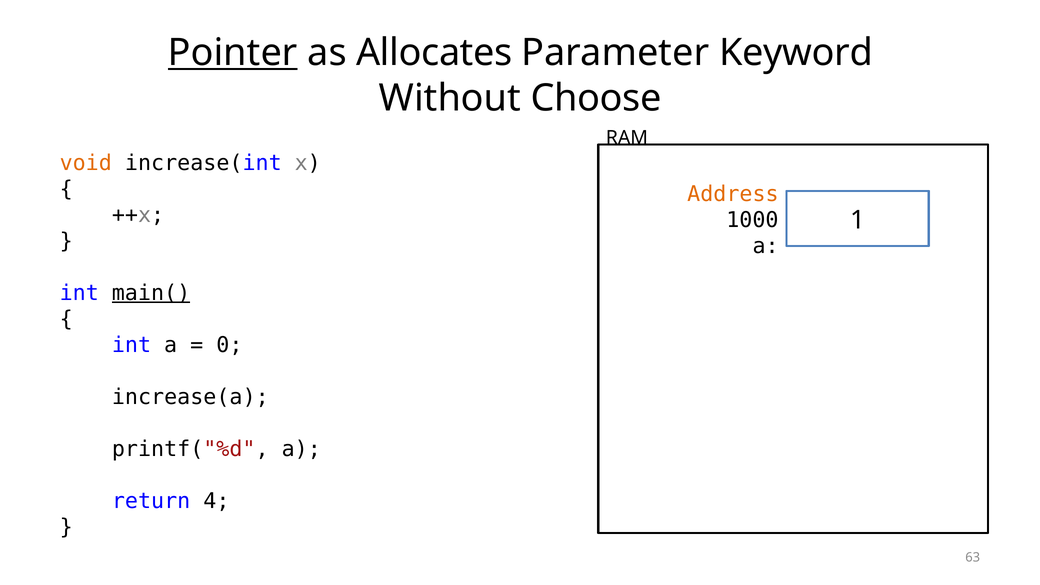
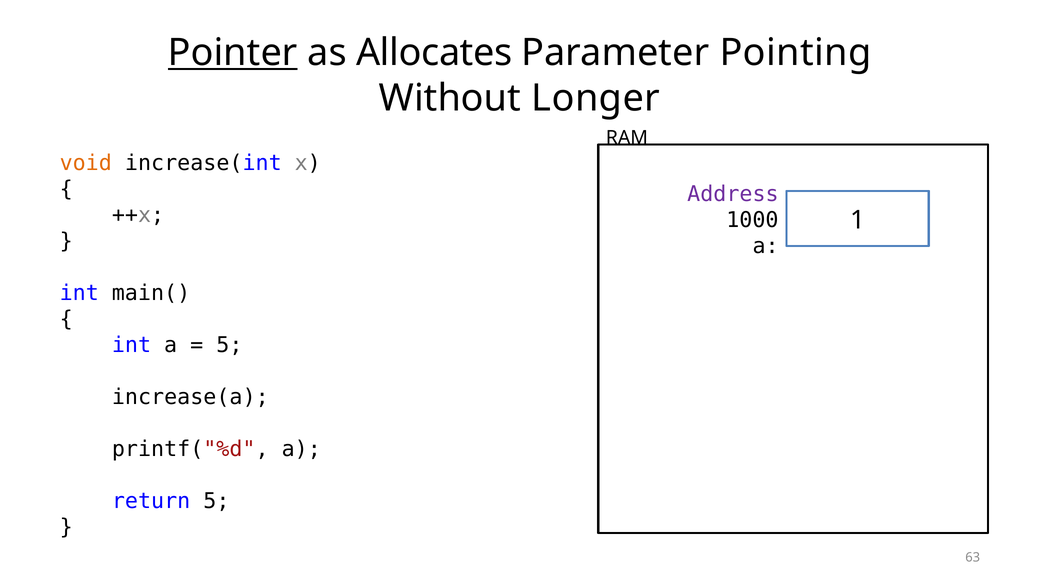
Keyword: Keyword -> Pointing
Choose: Choose -> Longer
Address colour: orange -> purple
main( underline: present -> none
0 at (229, 345): 0 -> 5
return 4: 4 -> 5
